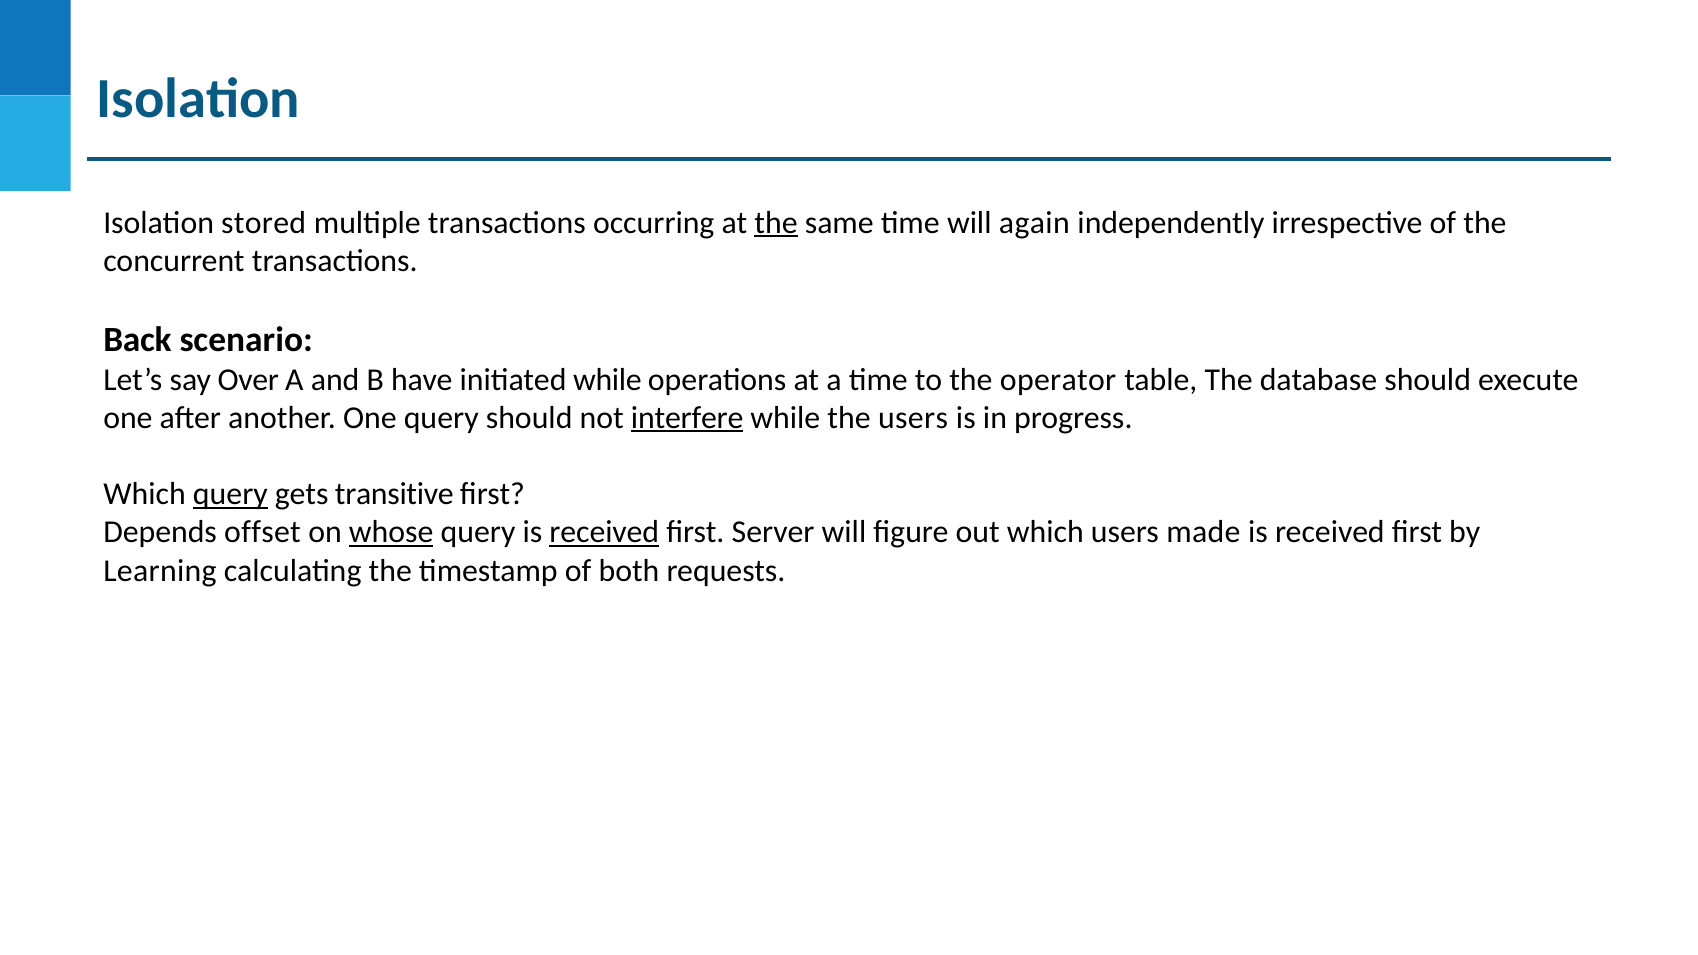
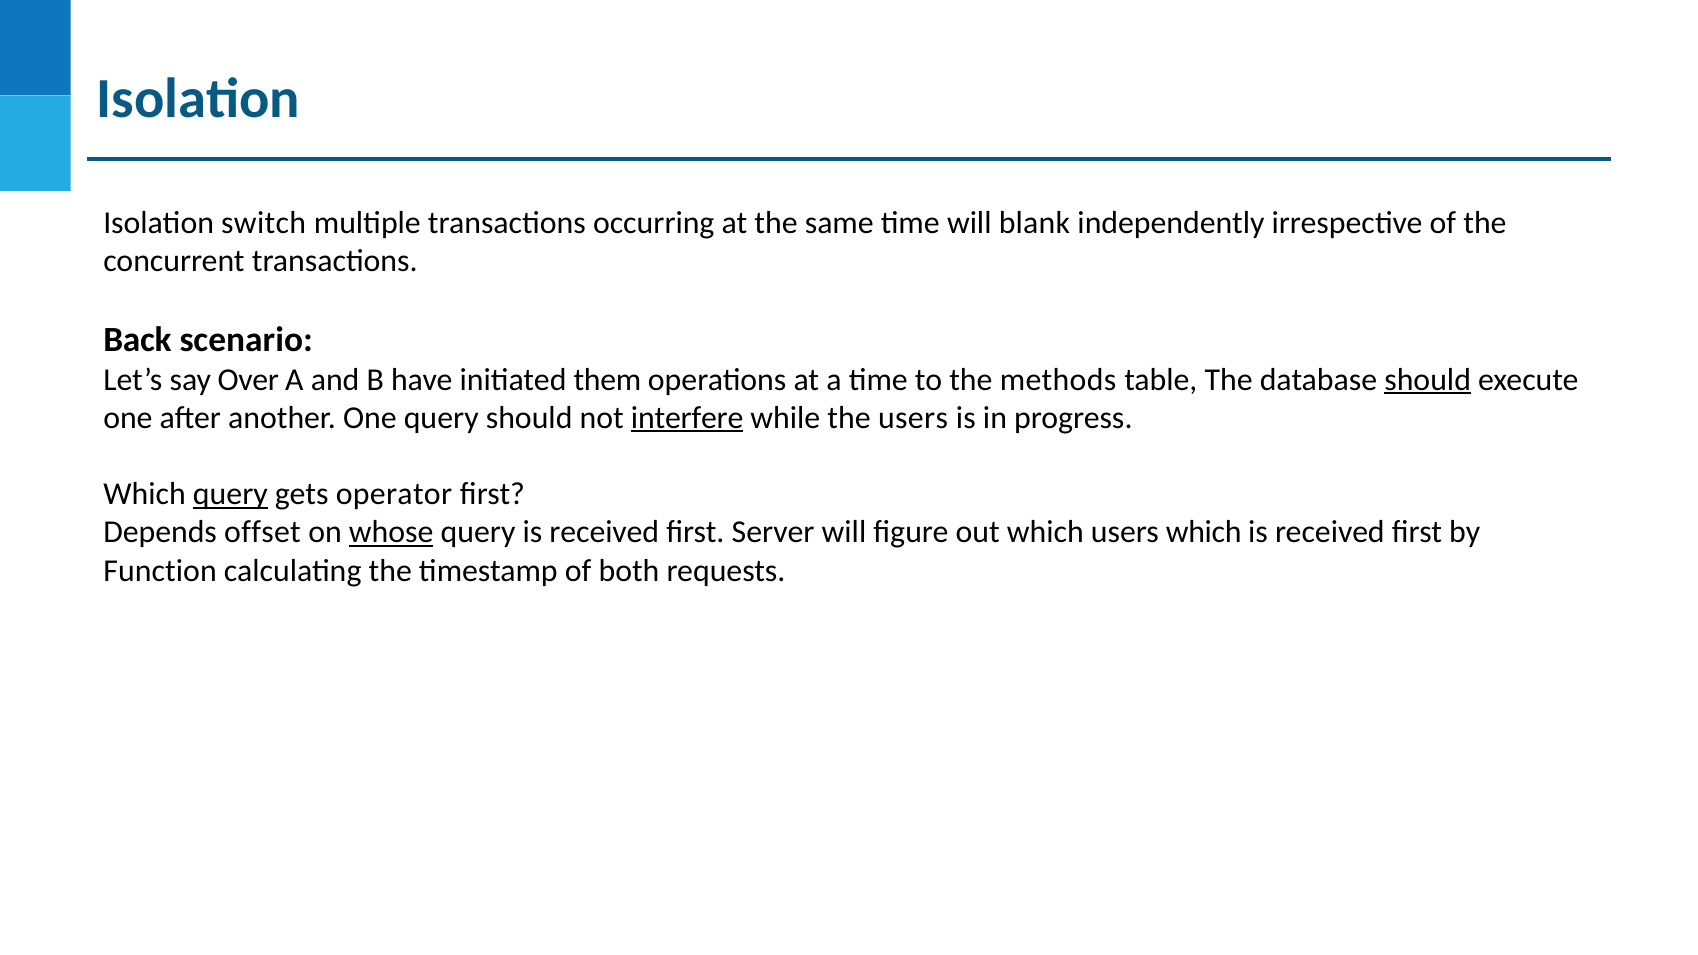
stored: stored -> switch
the at (776, 223) underline: present -> none
again: again -> blank
initiated while: while -> them
operator: operator -> methods
should at (1428, 380) underline: none -> present
transitive: transitive -> operator
received at (604, 532) underline: present -> none
users made: made -> which
Learning: Learning -> Function
